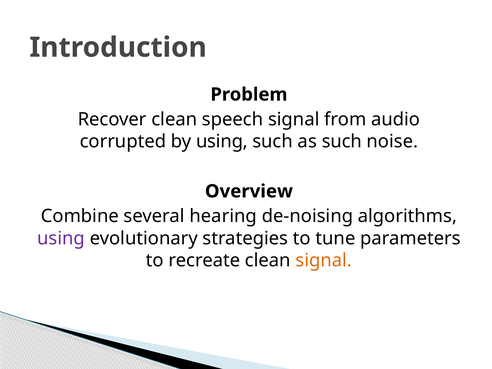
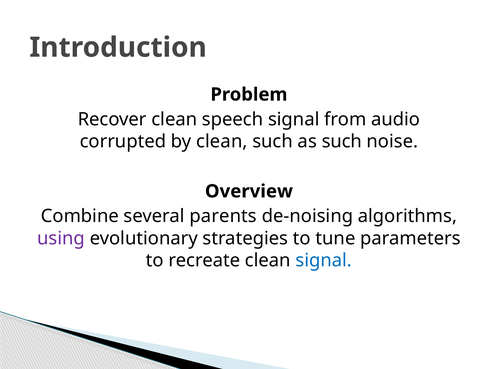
by using: using -> clean
hearing: hearing -> parents
signal at (324, 261) colour: orange -> blue
